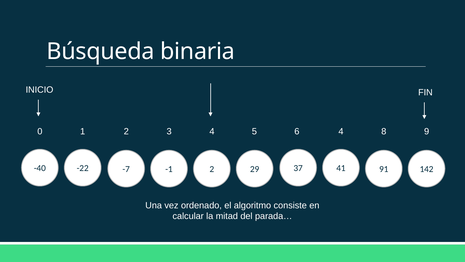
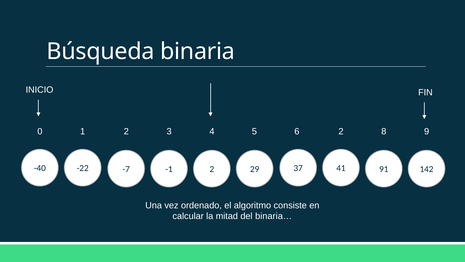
6 4: 4 -> 2
parada…: parada… -> binaria…
